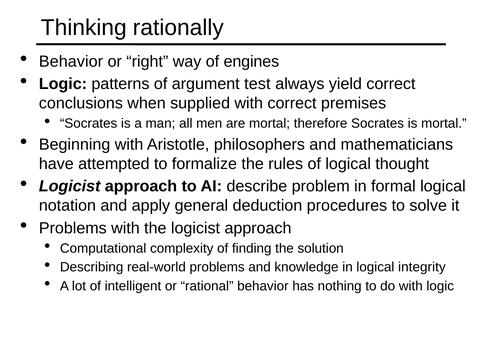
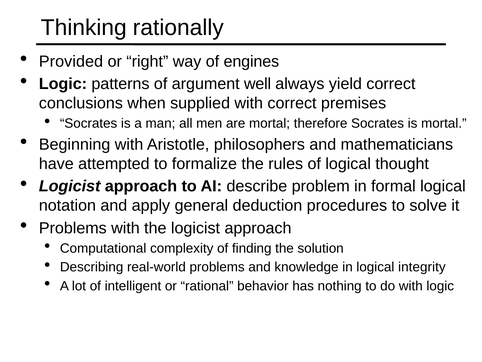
Behavior at (71, 61): Behavior -> Provided
test: test -> well
